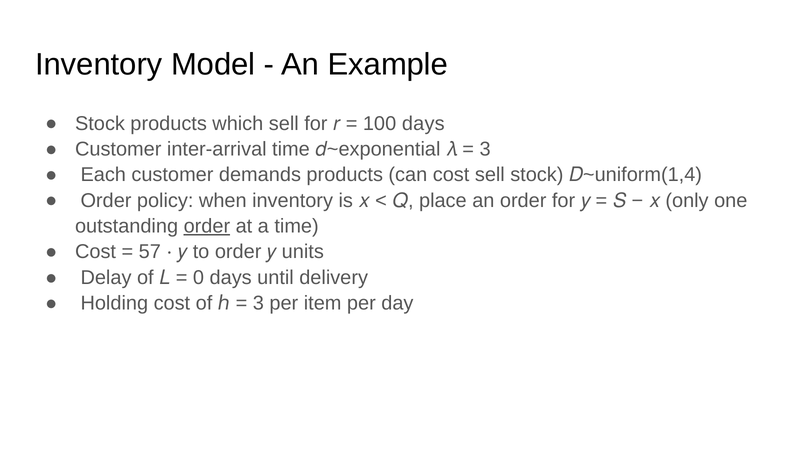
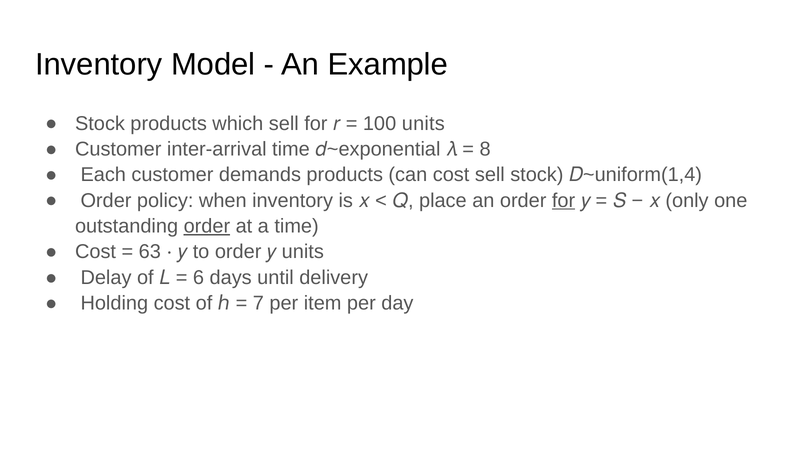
100 days: days -> units
3 at (485, 149): 3 -> 8
for at (564, 200) underline: none -> present
57: 57 -> 63
0: 0 -> 6
3 at (258, 303): 3 -> 7
